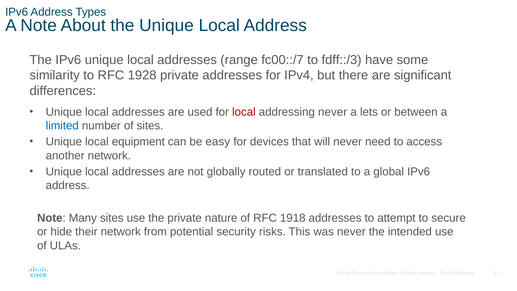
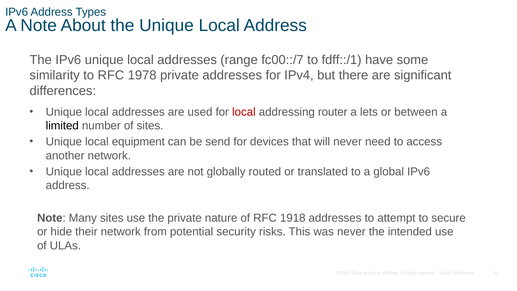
fdff::/3: fdff::/3 -> fdff::/1
1928: 1928 -> 1978
addressing never: never -> router
limited colour: blue -> black
easy: easy -> send
